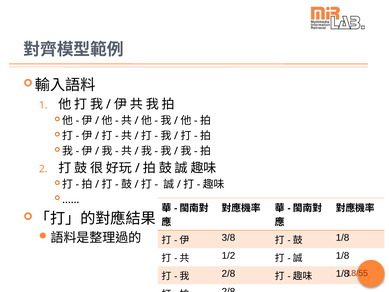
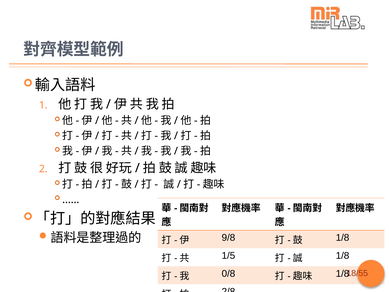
3/8: 3/8 -> 9/8
1/2: 1/2 -> 1/5
2/8 at (228, 274): 2/8 -> 0/8
